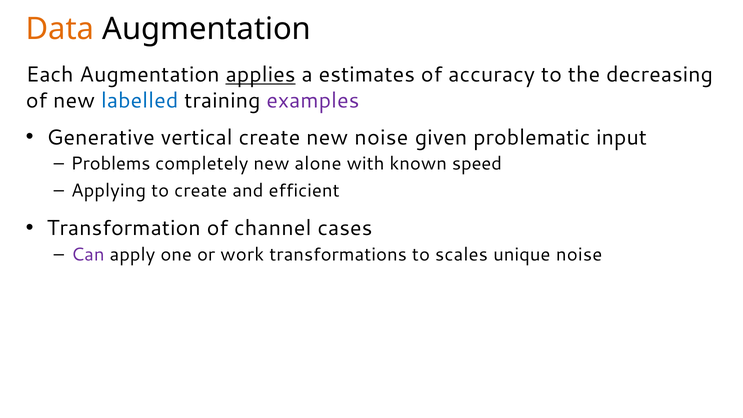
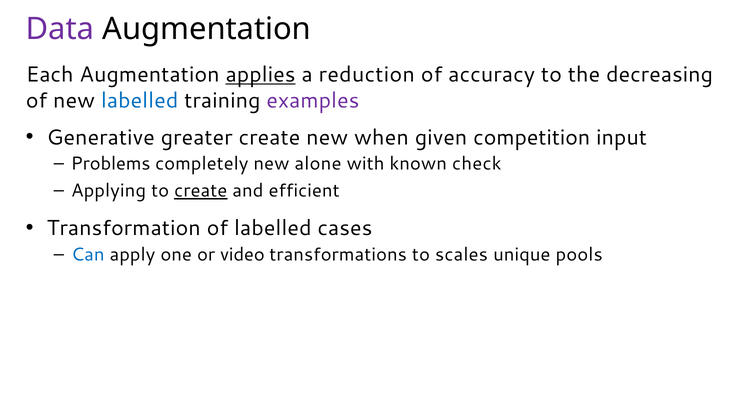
Data colour: orange -> purple
estimates: estimates -> reduction
vertical: vertical -> greater
new noise: noise -> when
problematic: problematic -> competition
speed: speed -> check
create at (201, 191) underline: none -> present
of channel: channel -> labelled
Can colour: purple -> blue
work: work -> video
unique noise: noise -> pools
